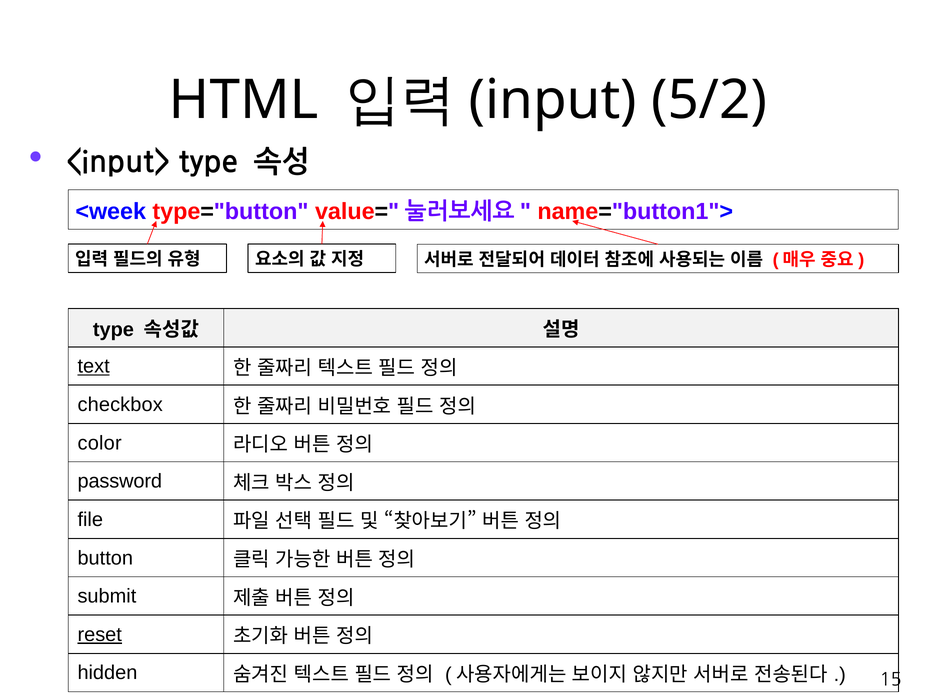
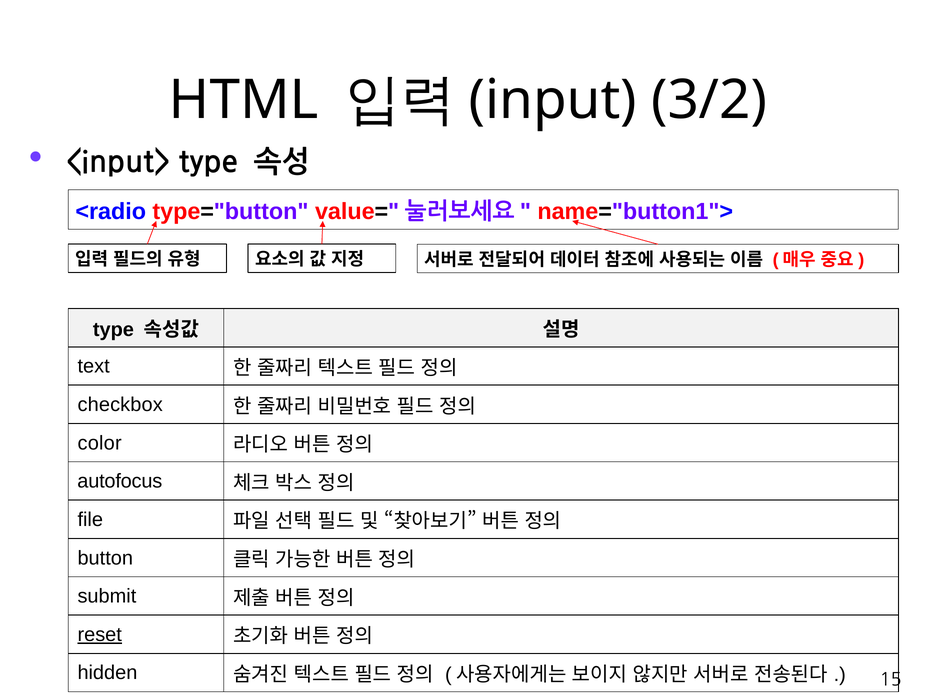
5/2: 5/2 -> 3/2
<week: <week -> <radio
text underline: present -> none
password: password -> autofocus
